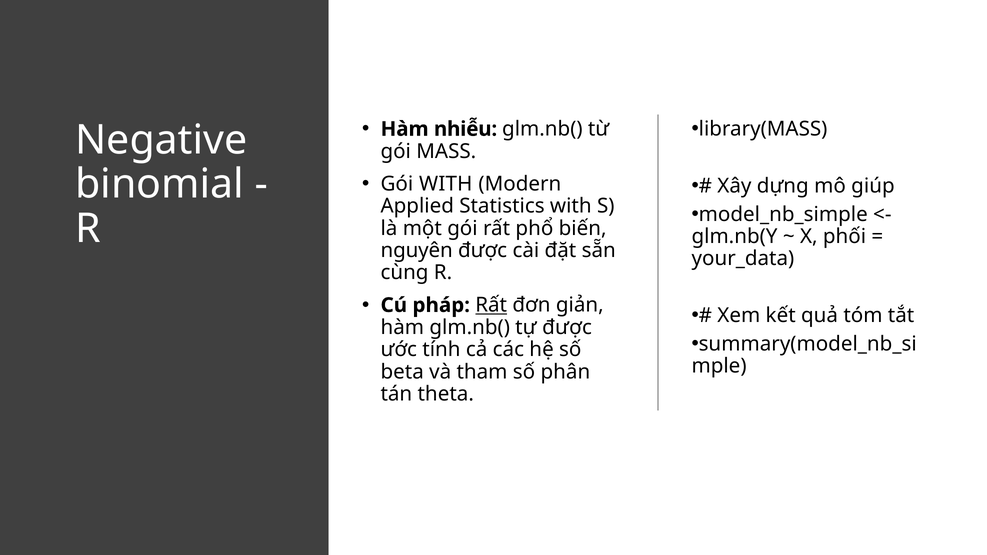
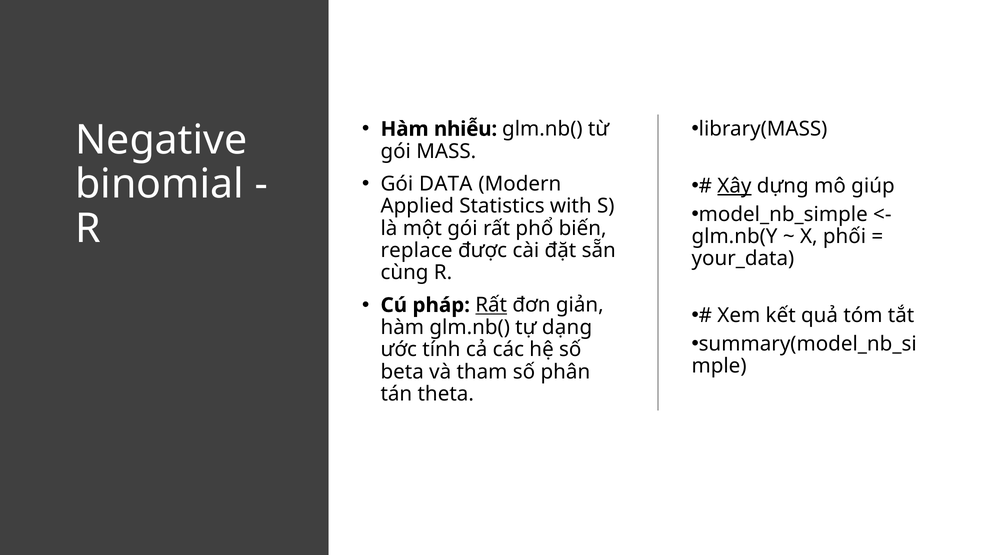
Gói WITH: WITH -> DATA
Xây underline: none -> present
nguyên: nguyên -> replace
tự được: được -> dạng
